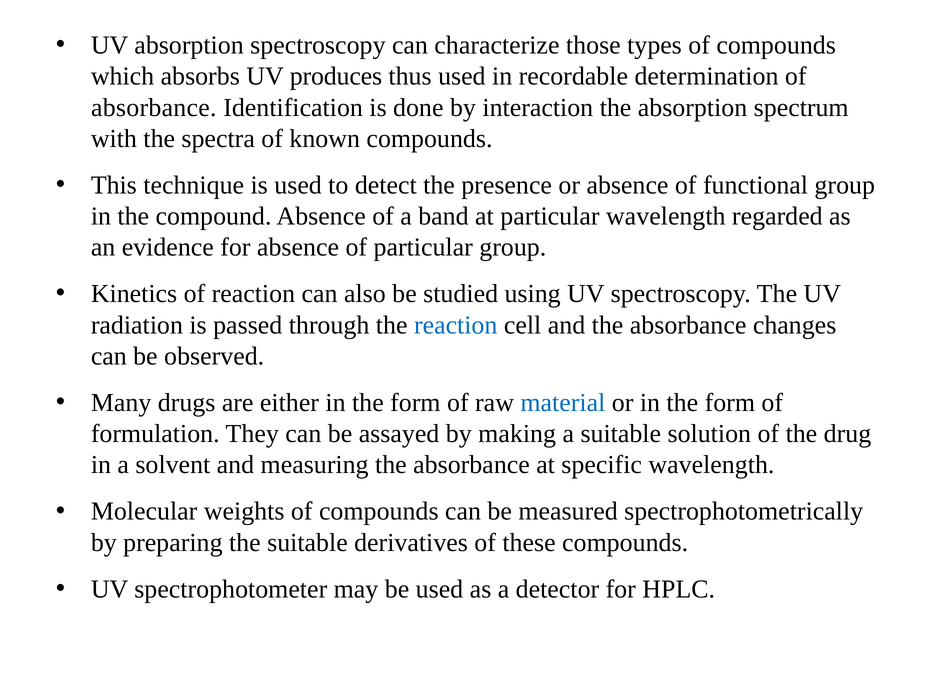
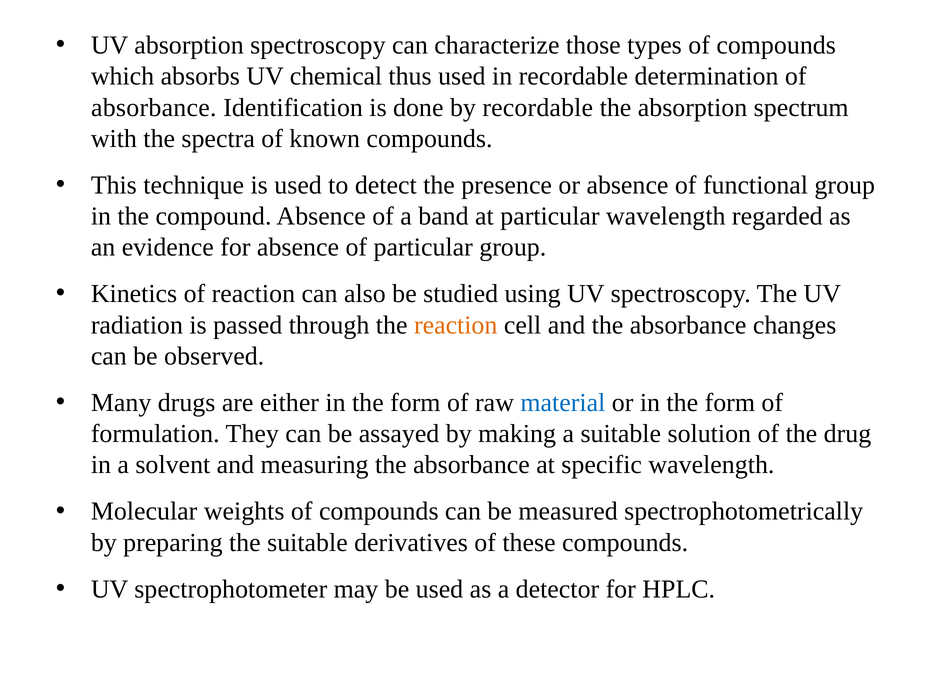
produces: produces -> chemical
by interaction: interaction -> recordable
reaction at (456, 325) colour: blue -> orange
